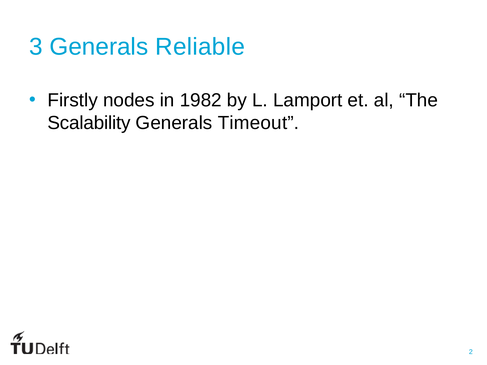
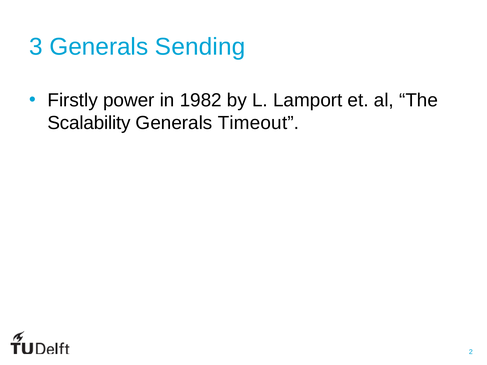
Reliable: Reliable -> Sending
nodes: nodes -> power
